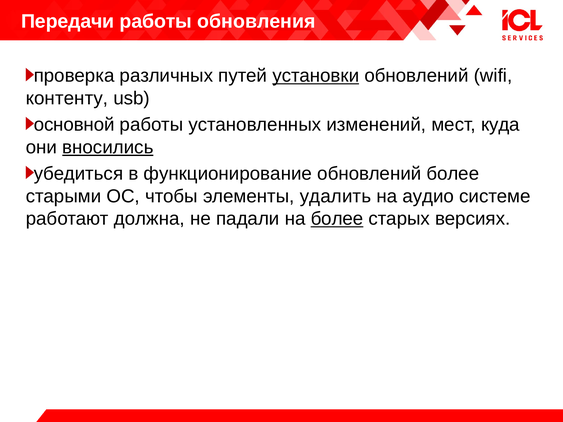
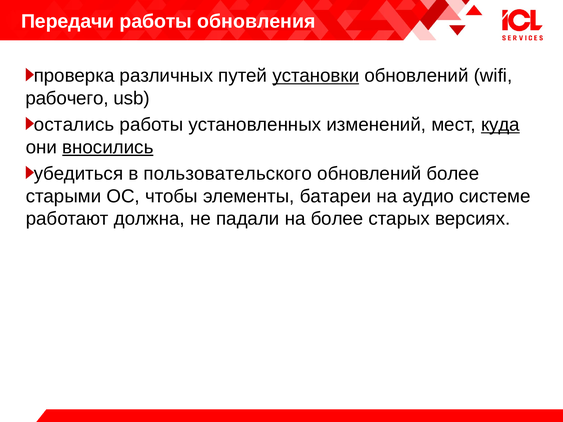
контенту: контенту -> рабочего
основной: основной -> остались
куда underline: none -> present
функционирование: функционирование -> пользовательского
удалить: удалить -> батареи
более at (337, 219) underline: present -> none
